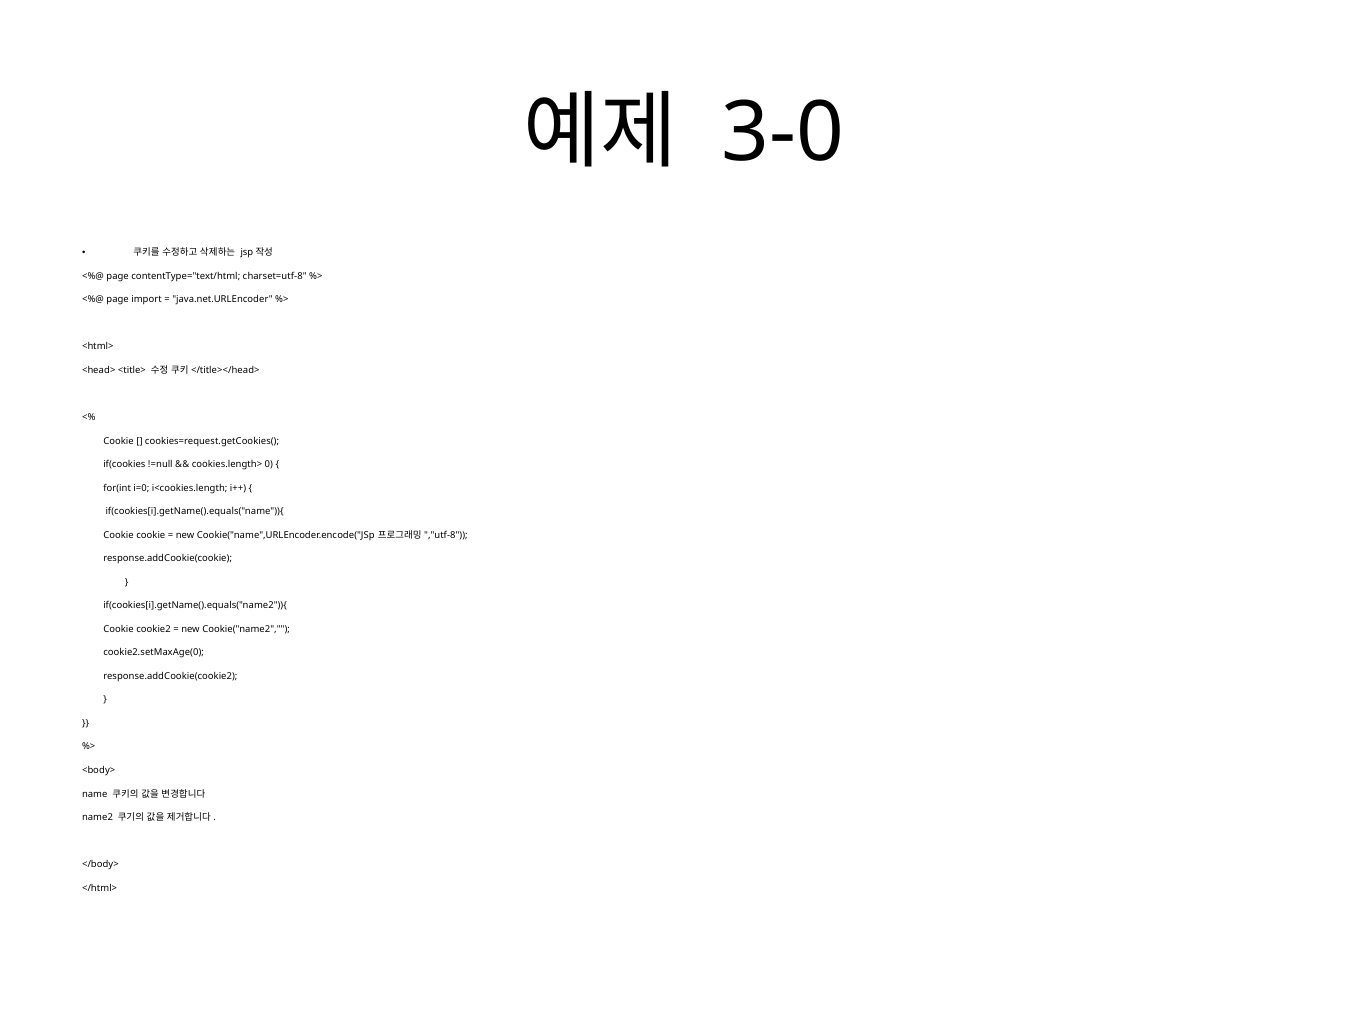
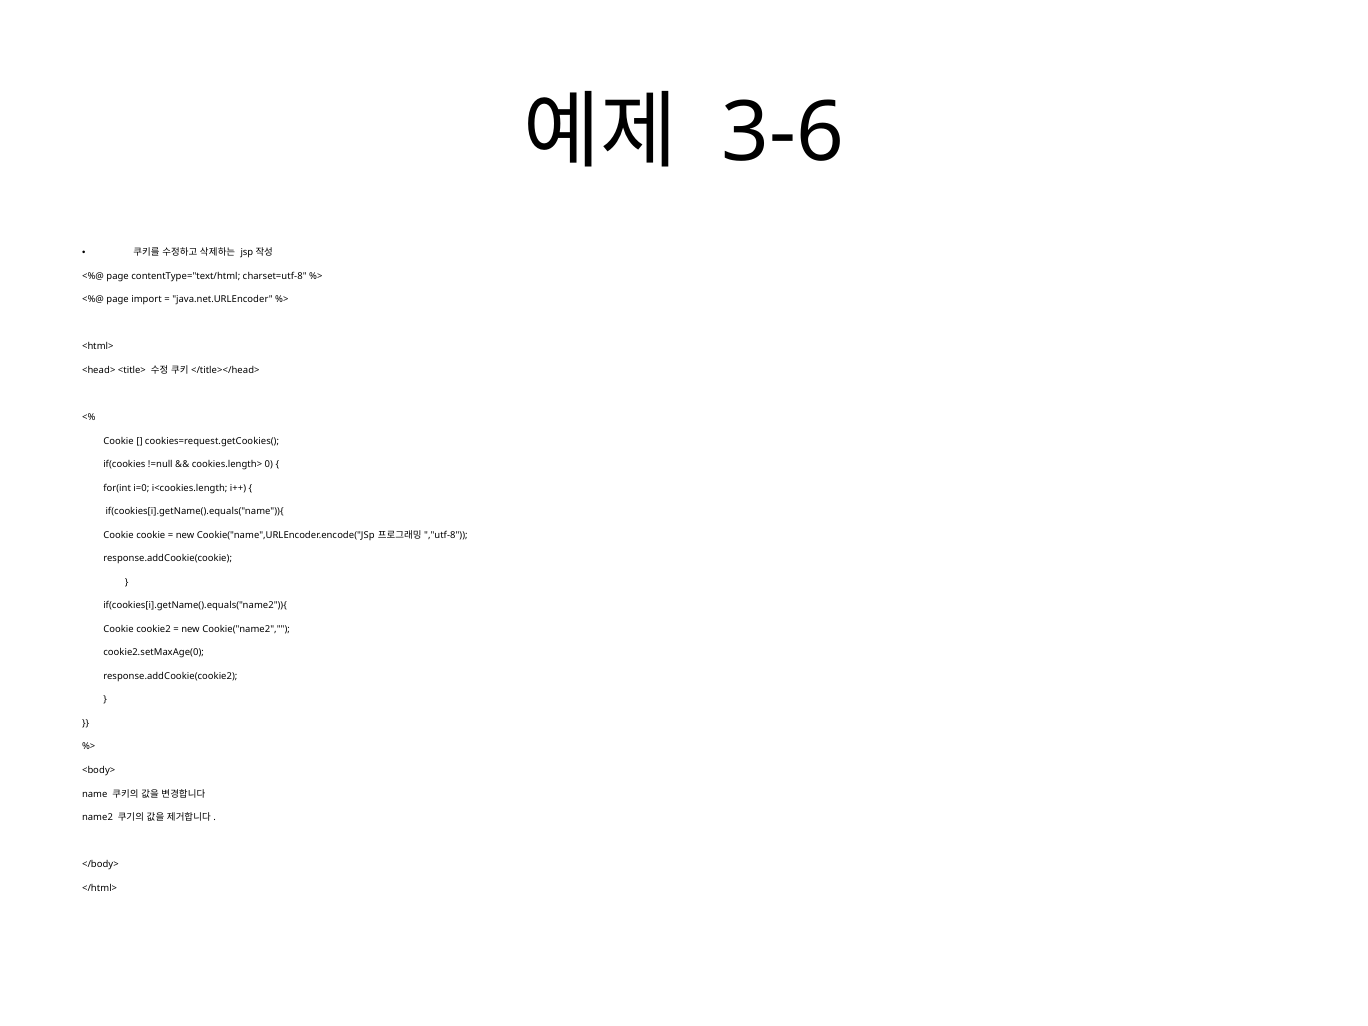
3-0: 3-0 -> 3-6
